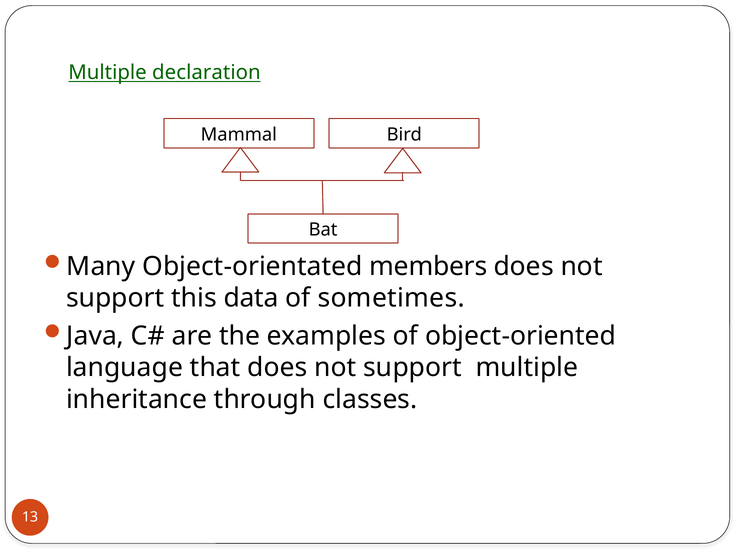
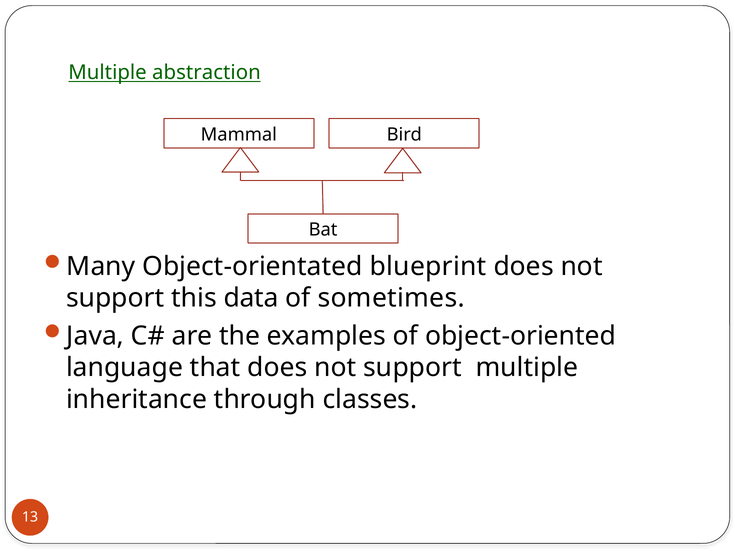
declaration: declaration -> abstraction
members: members -> blueprint
